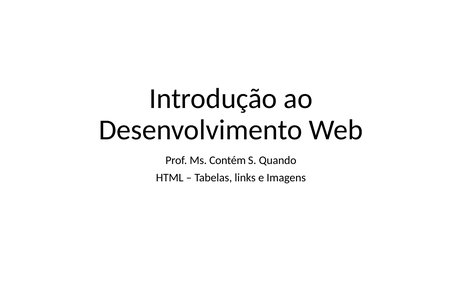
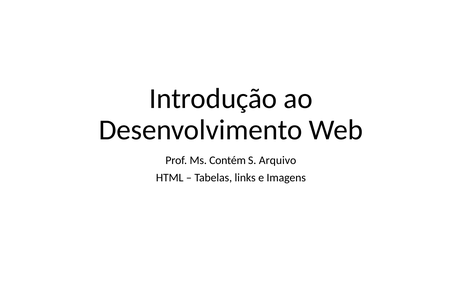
Quando: Quando -> Arquivo
